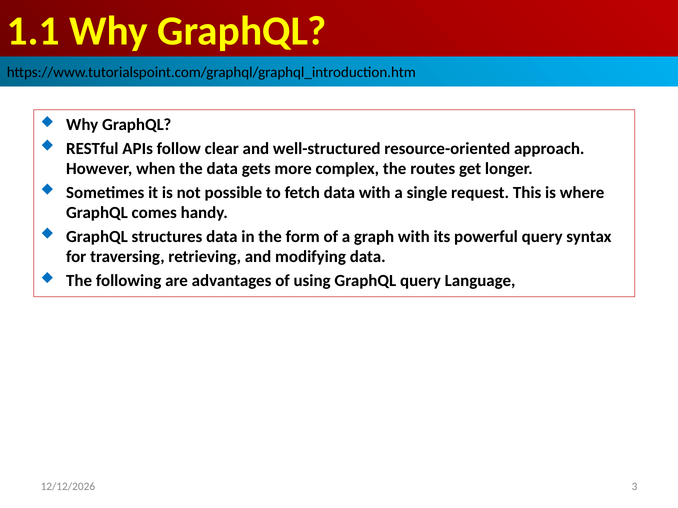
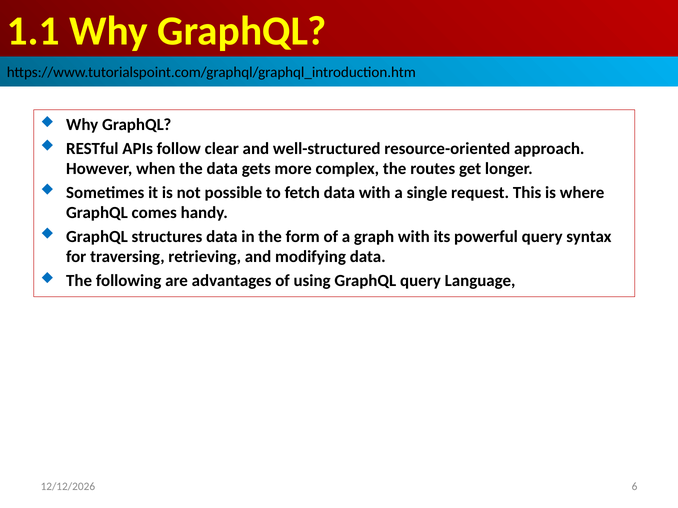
3: 3 -> 6
